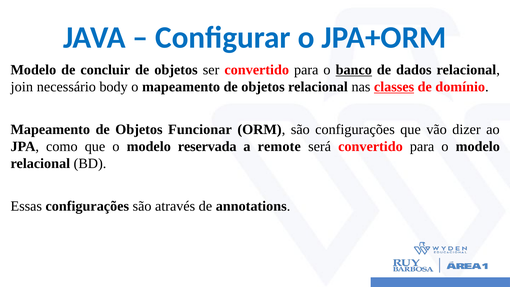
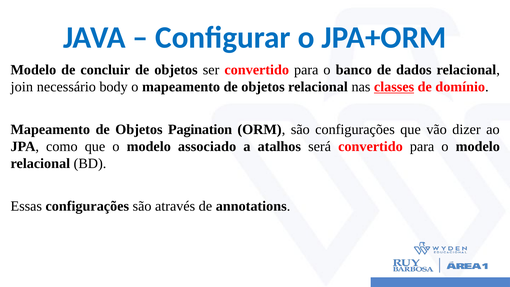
banco underline: present -> none
Funcionar: Funcionar -> Pagination
reservada: reservada -> associado
remote: remote -> atalhos
